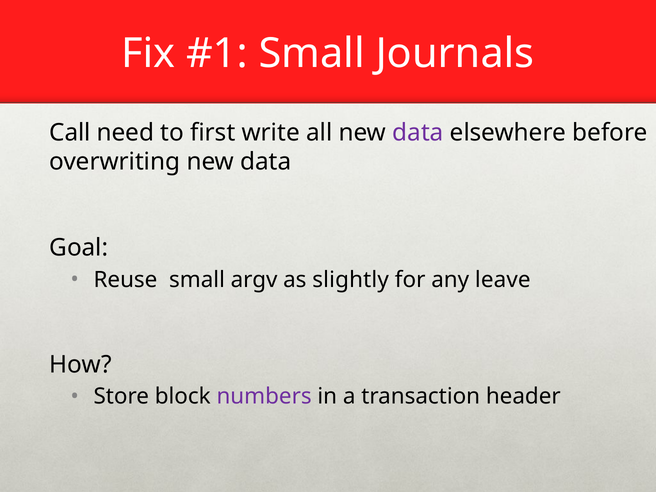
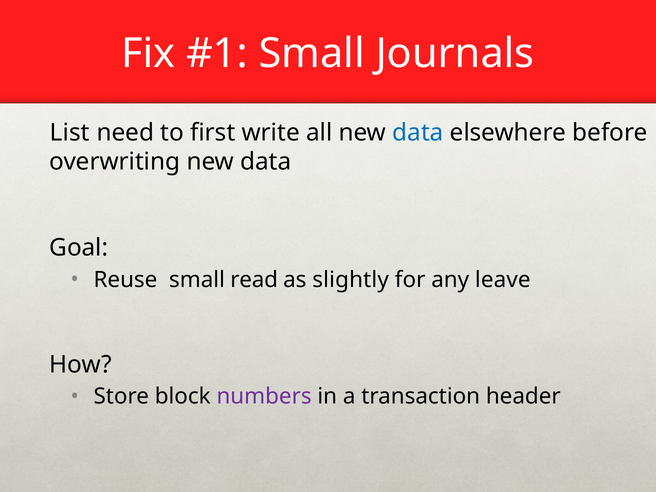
Call: Call -> List
data at (418, 133) colour: purple -> blue
argv: argv -> read
